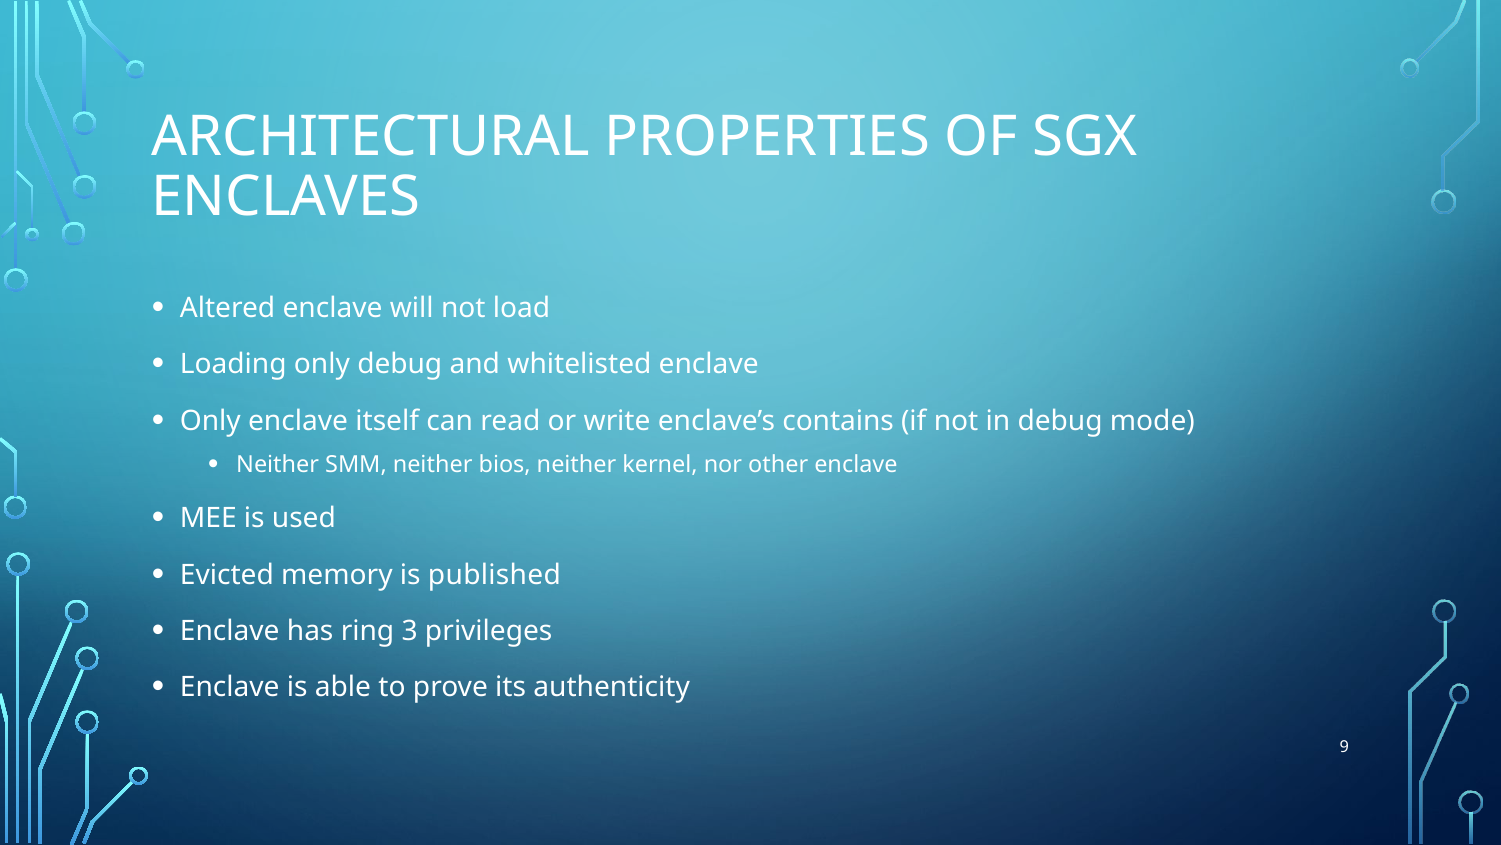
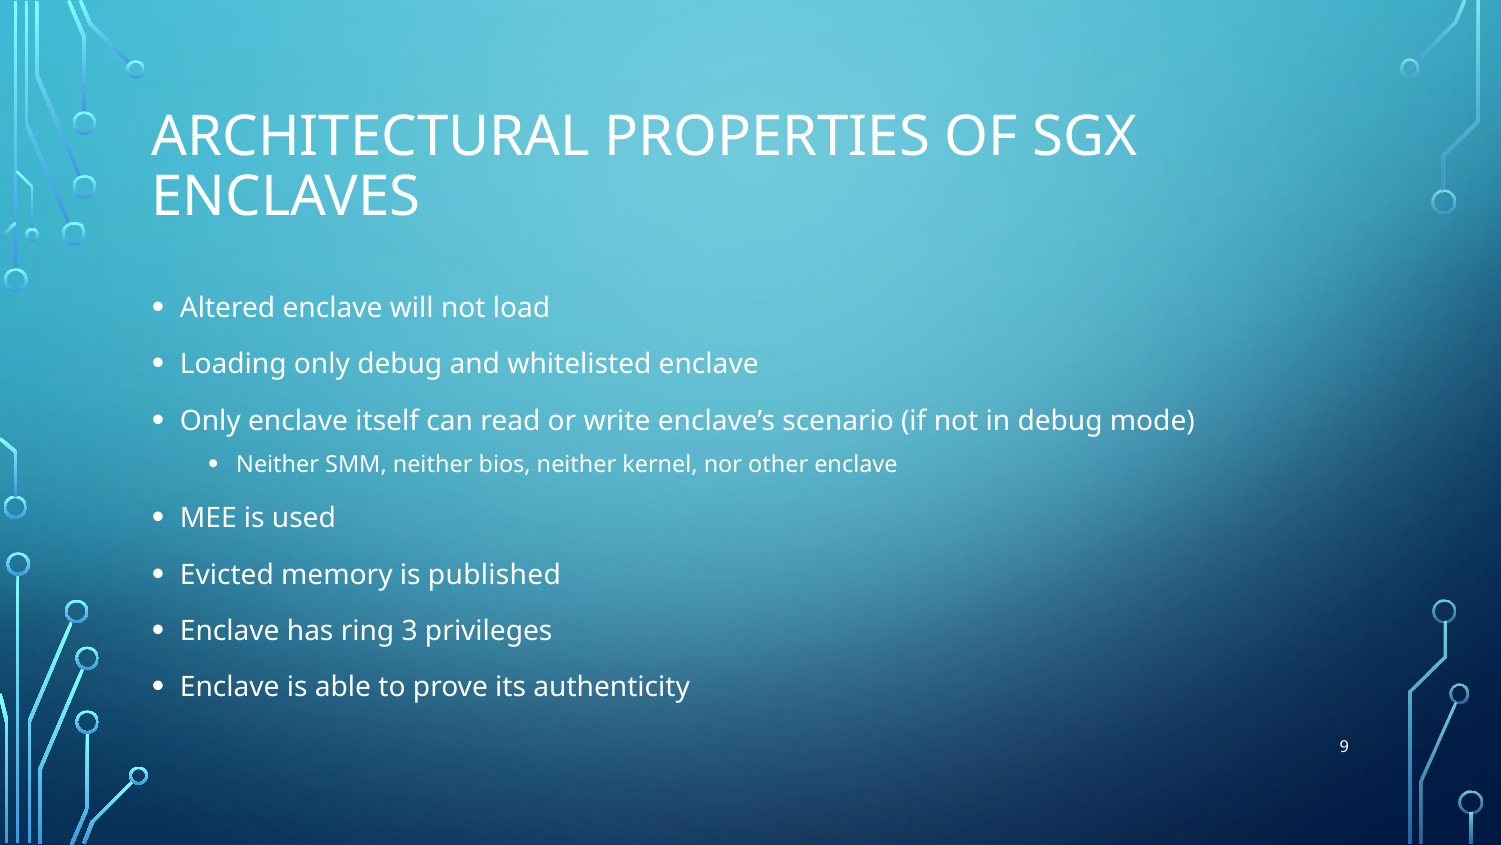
contains: contains -> scenario
